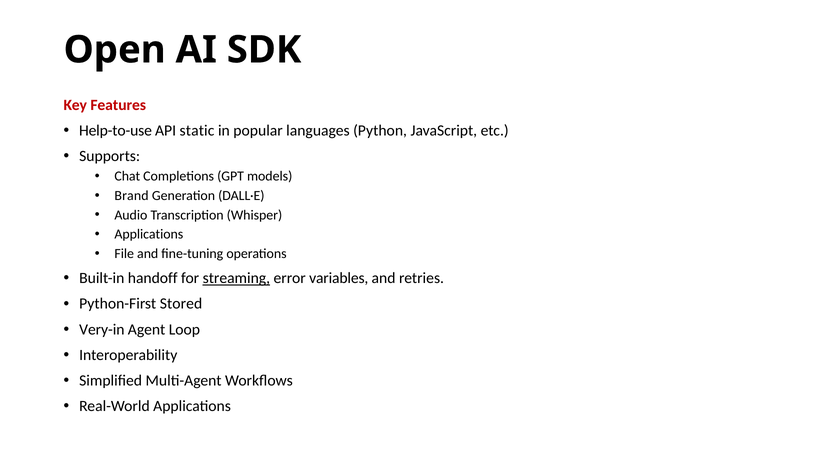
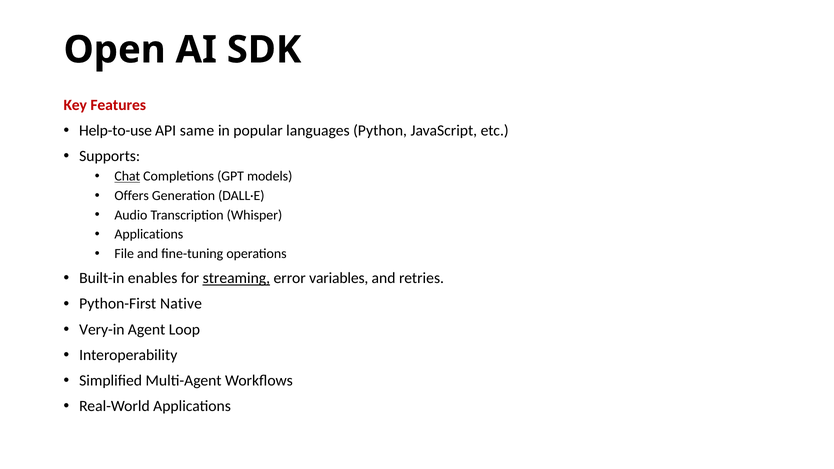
static: static -> same
Chat underline: none -> present
Brand: Brand -> Offers
handoff: handoff -> enables
Stored: Stored -> Native
